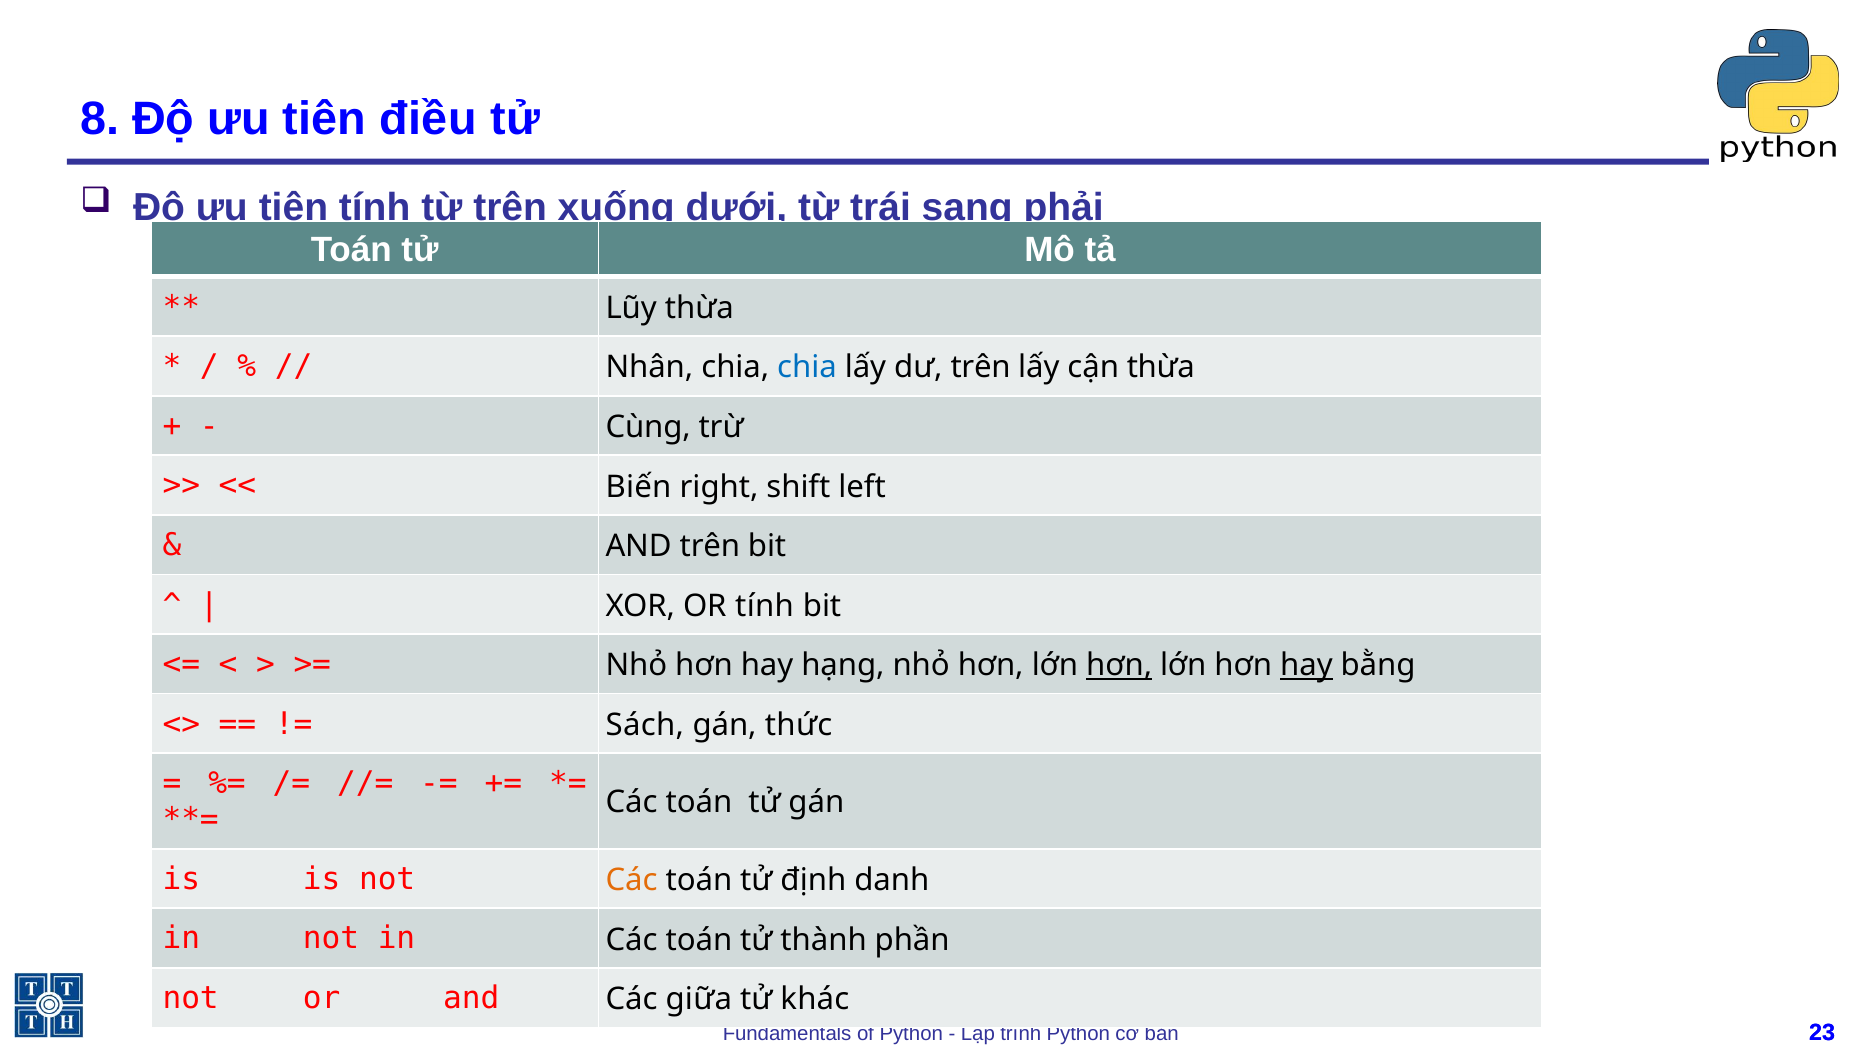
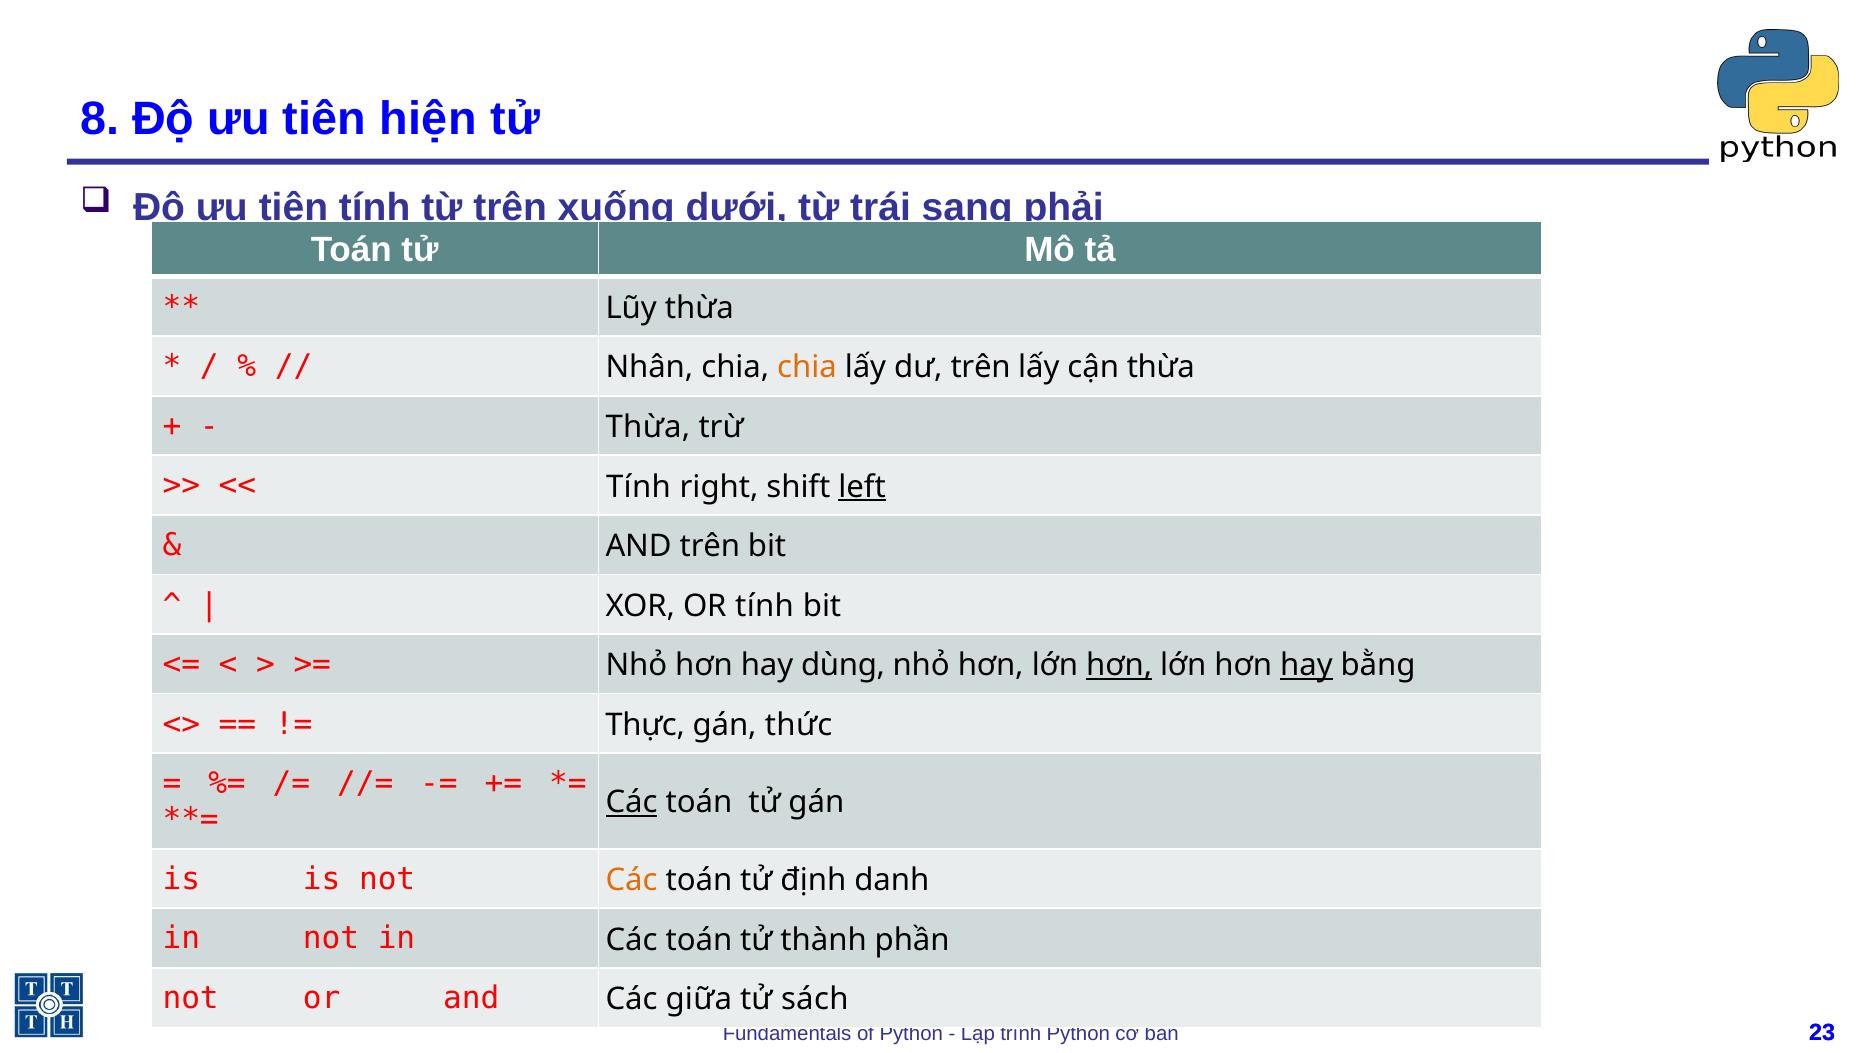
điều: điều -> hiện
chia at (807, 367) colour: blue -> orange
Cùng at (648, 427): Cùng -> Thừa
Biến at (638, 487): Biến -> Tính
left underline: none -> present
hạng: hạng -> dùng
Sách: Sách -> Thực
Các at (632, 802) underline: none -> present
khác: khác -> sách
